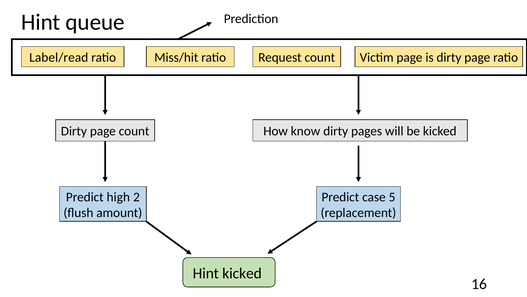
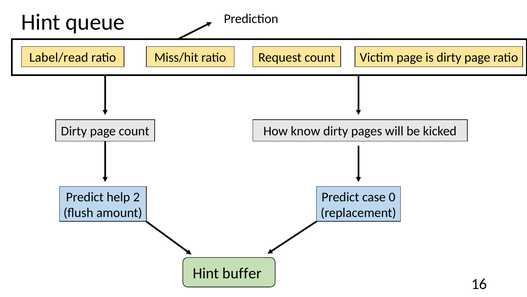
high: high -> help
5: 5 -> 0
Hint kicked: kicked -> buffer
